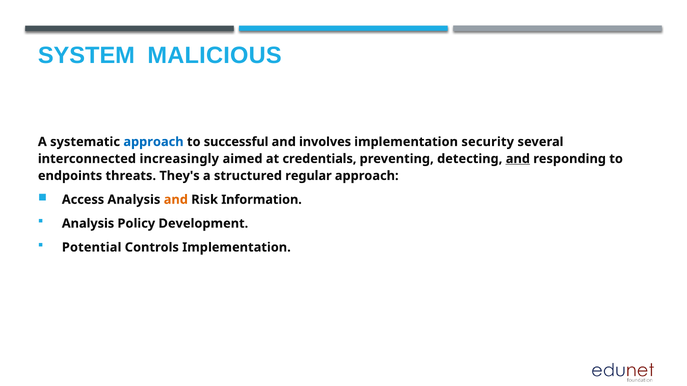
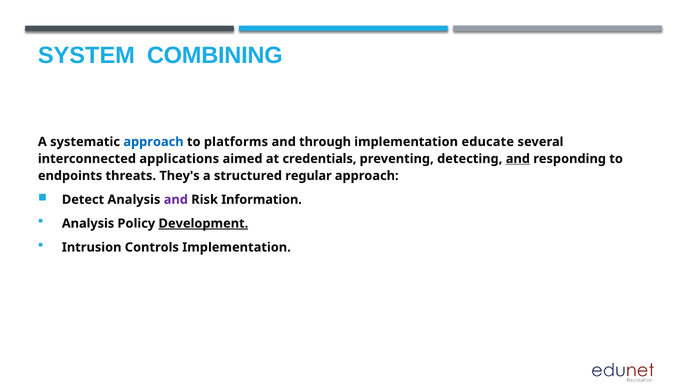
MALICIOUS: MALICIOUS -> COMBINING
successful: successful -> platforms
involves: involves -> through
security: security -> educate
increasingly: increasingly -> applications
Access: Access -> Detect
and at (176, 200) colour: orange -> purple
Development underline: none -> present
Potential: Potential -> Intrusion
